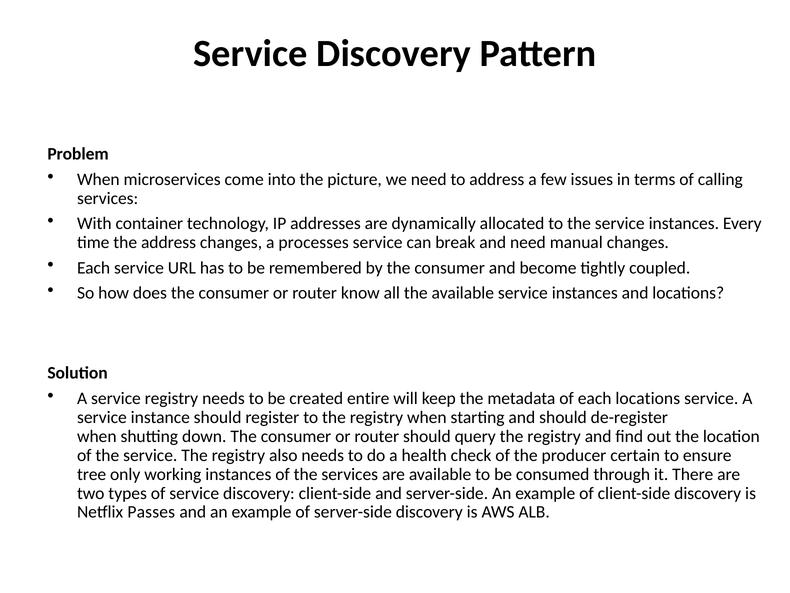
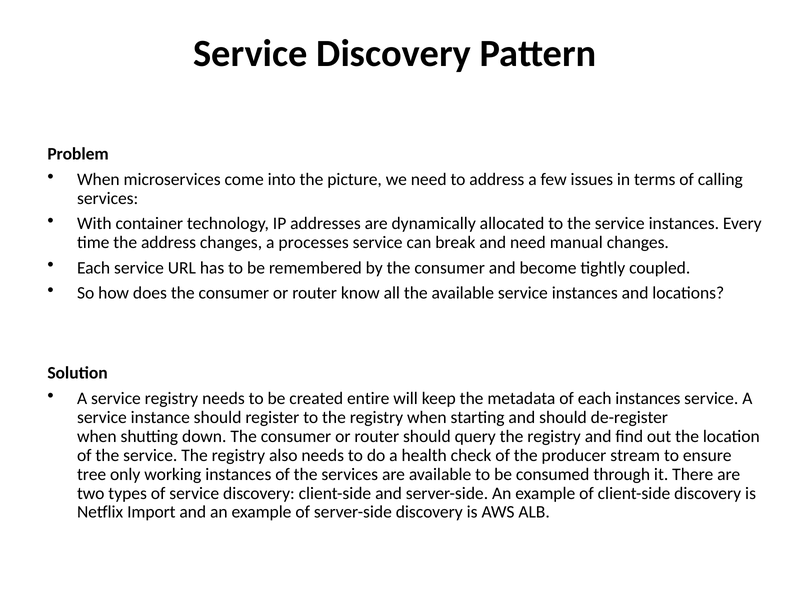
each locations: locations -> instances
certain: certain -> stream
Passes: Passes -> Import
